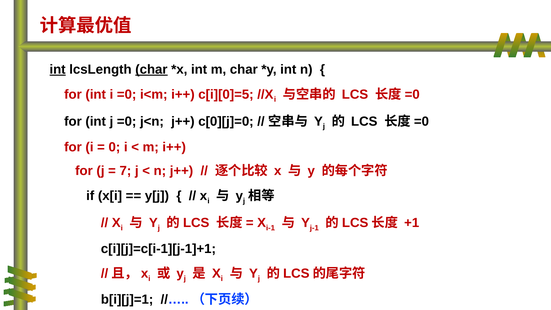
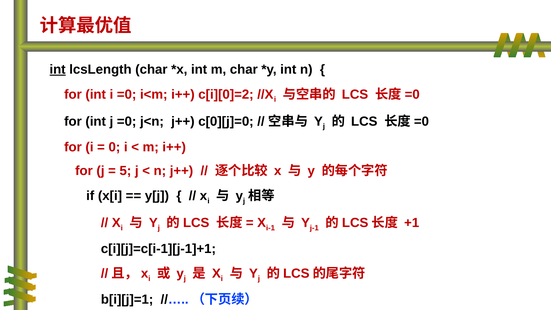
char at (151, 69) underline: present -> none
c[i][0]=5: c[i][0]=5 -> c[i][0]=2
7: 7 -> 5
